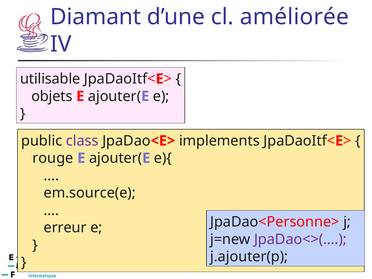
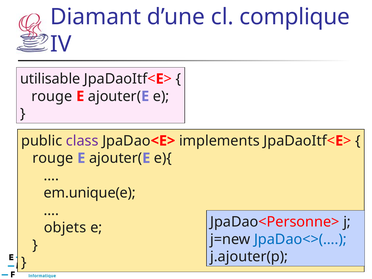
améliorée: améliorée -> complique
objets at (52, 96): objets -> rouge
em.source(e: em.source(e -> em.unique(e
erreur: erreur -> objets
JpaDao<>(… colour: purple -> blue
